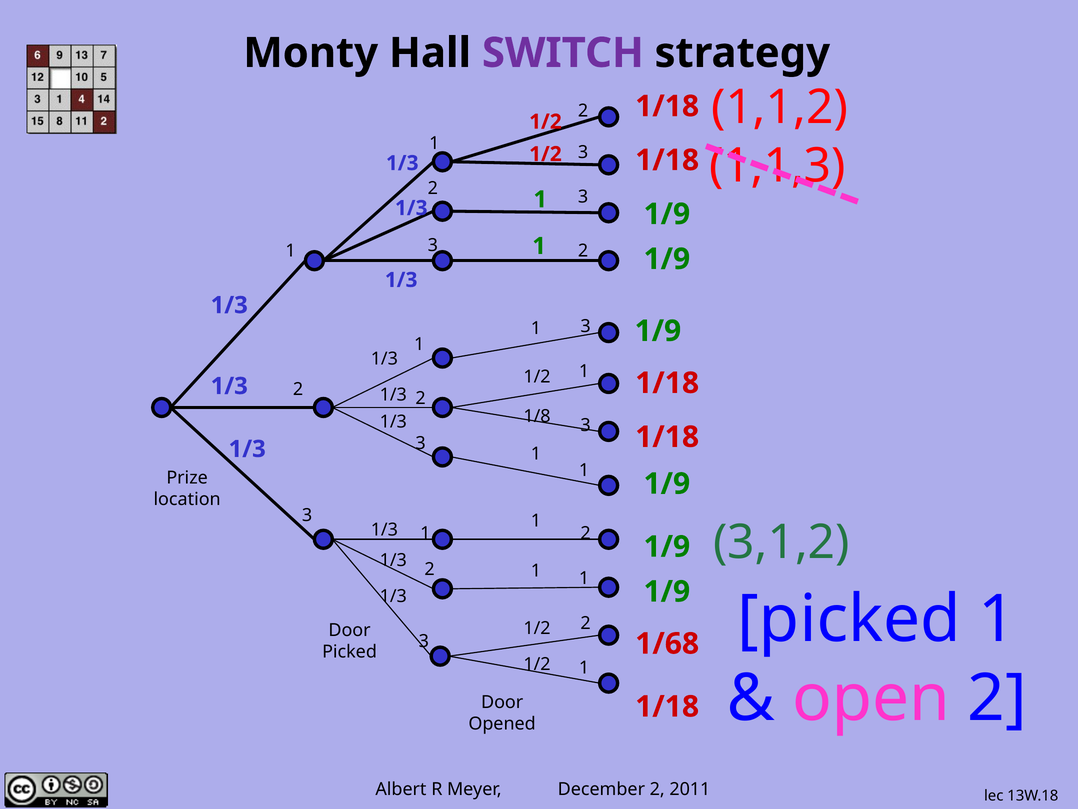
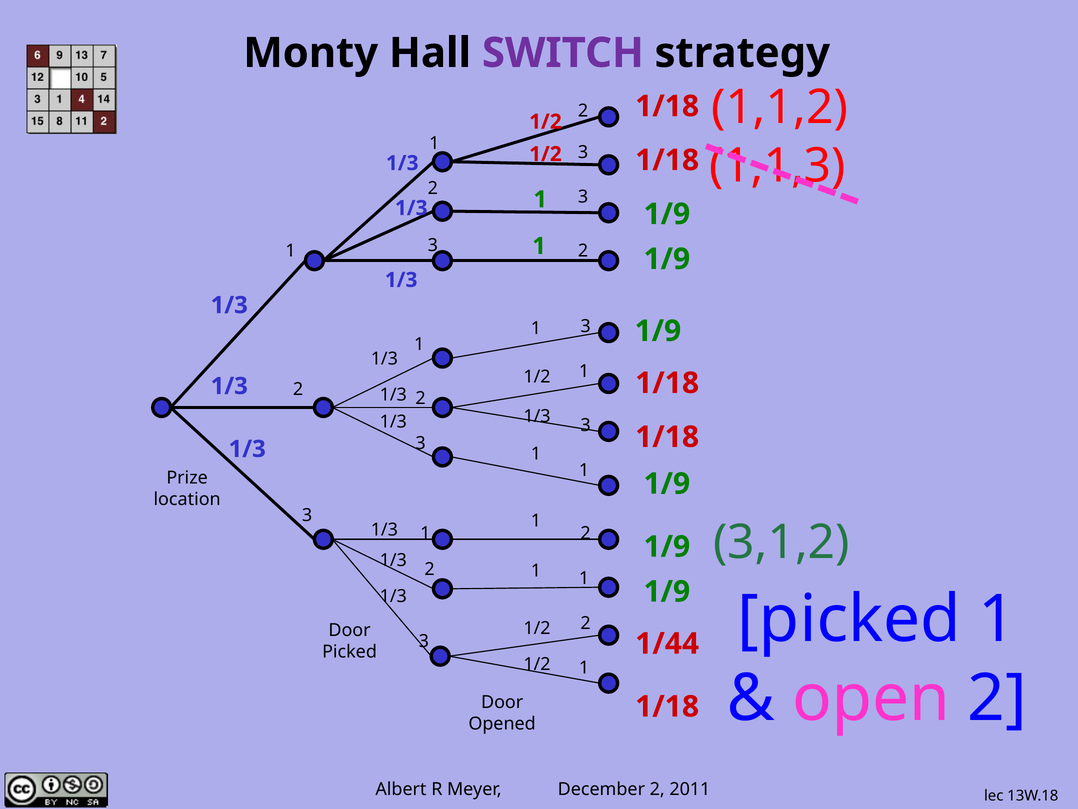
1/8 at (537, 416): 1/8 -> 1/3
1/68: 1/68 -> 1/44
